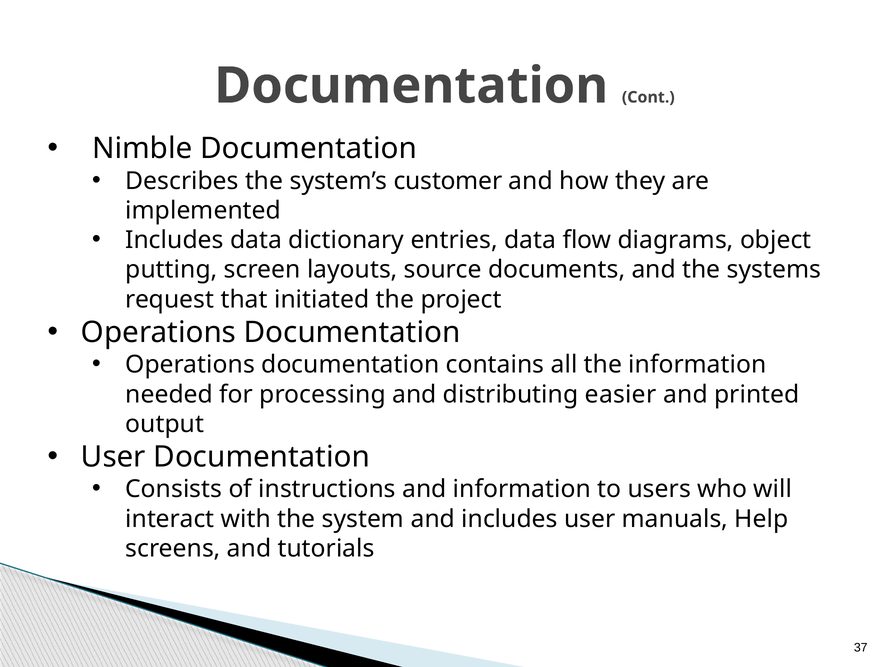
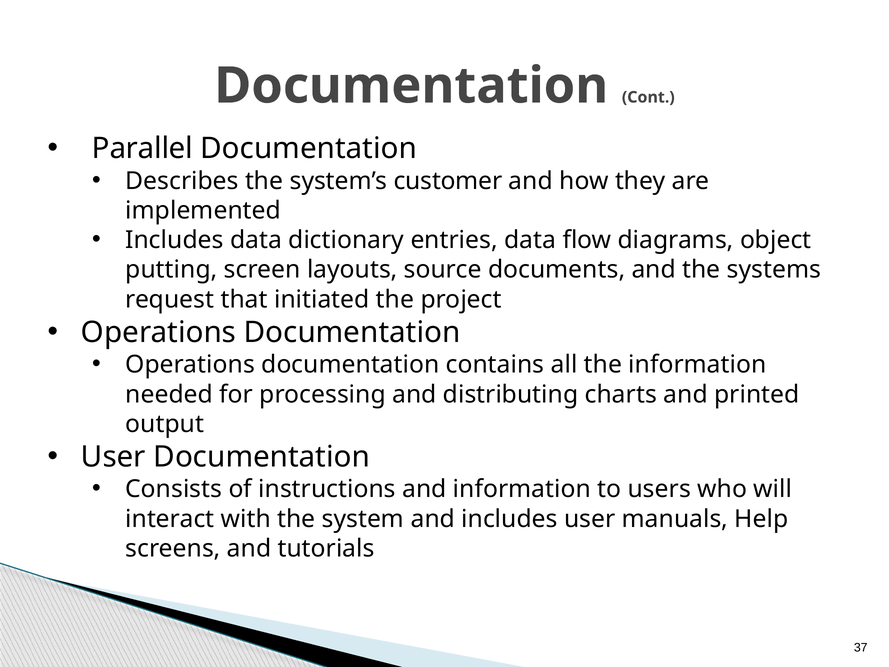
Nimble: Nimble -> Parallel
easier: easier -> charts
